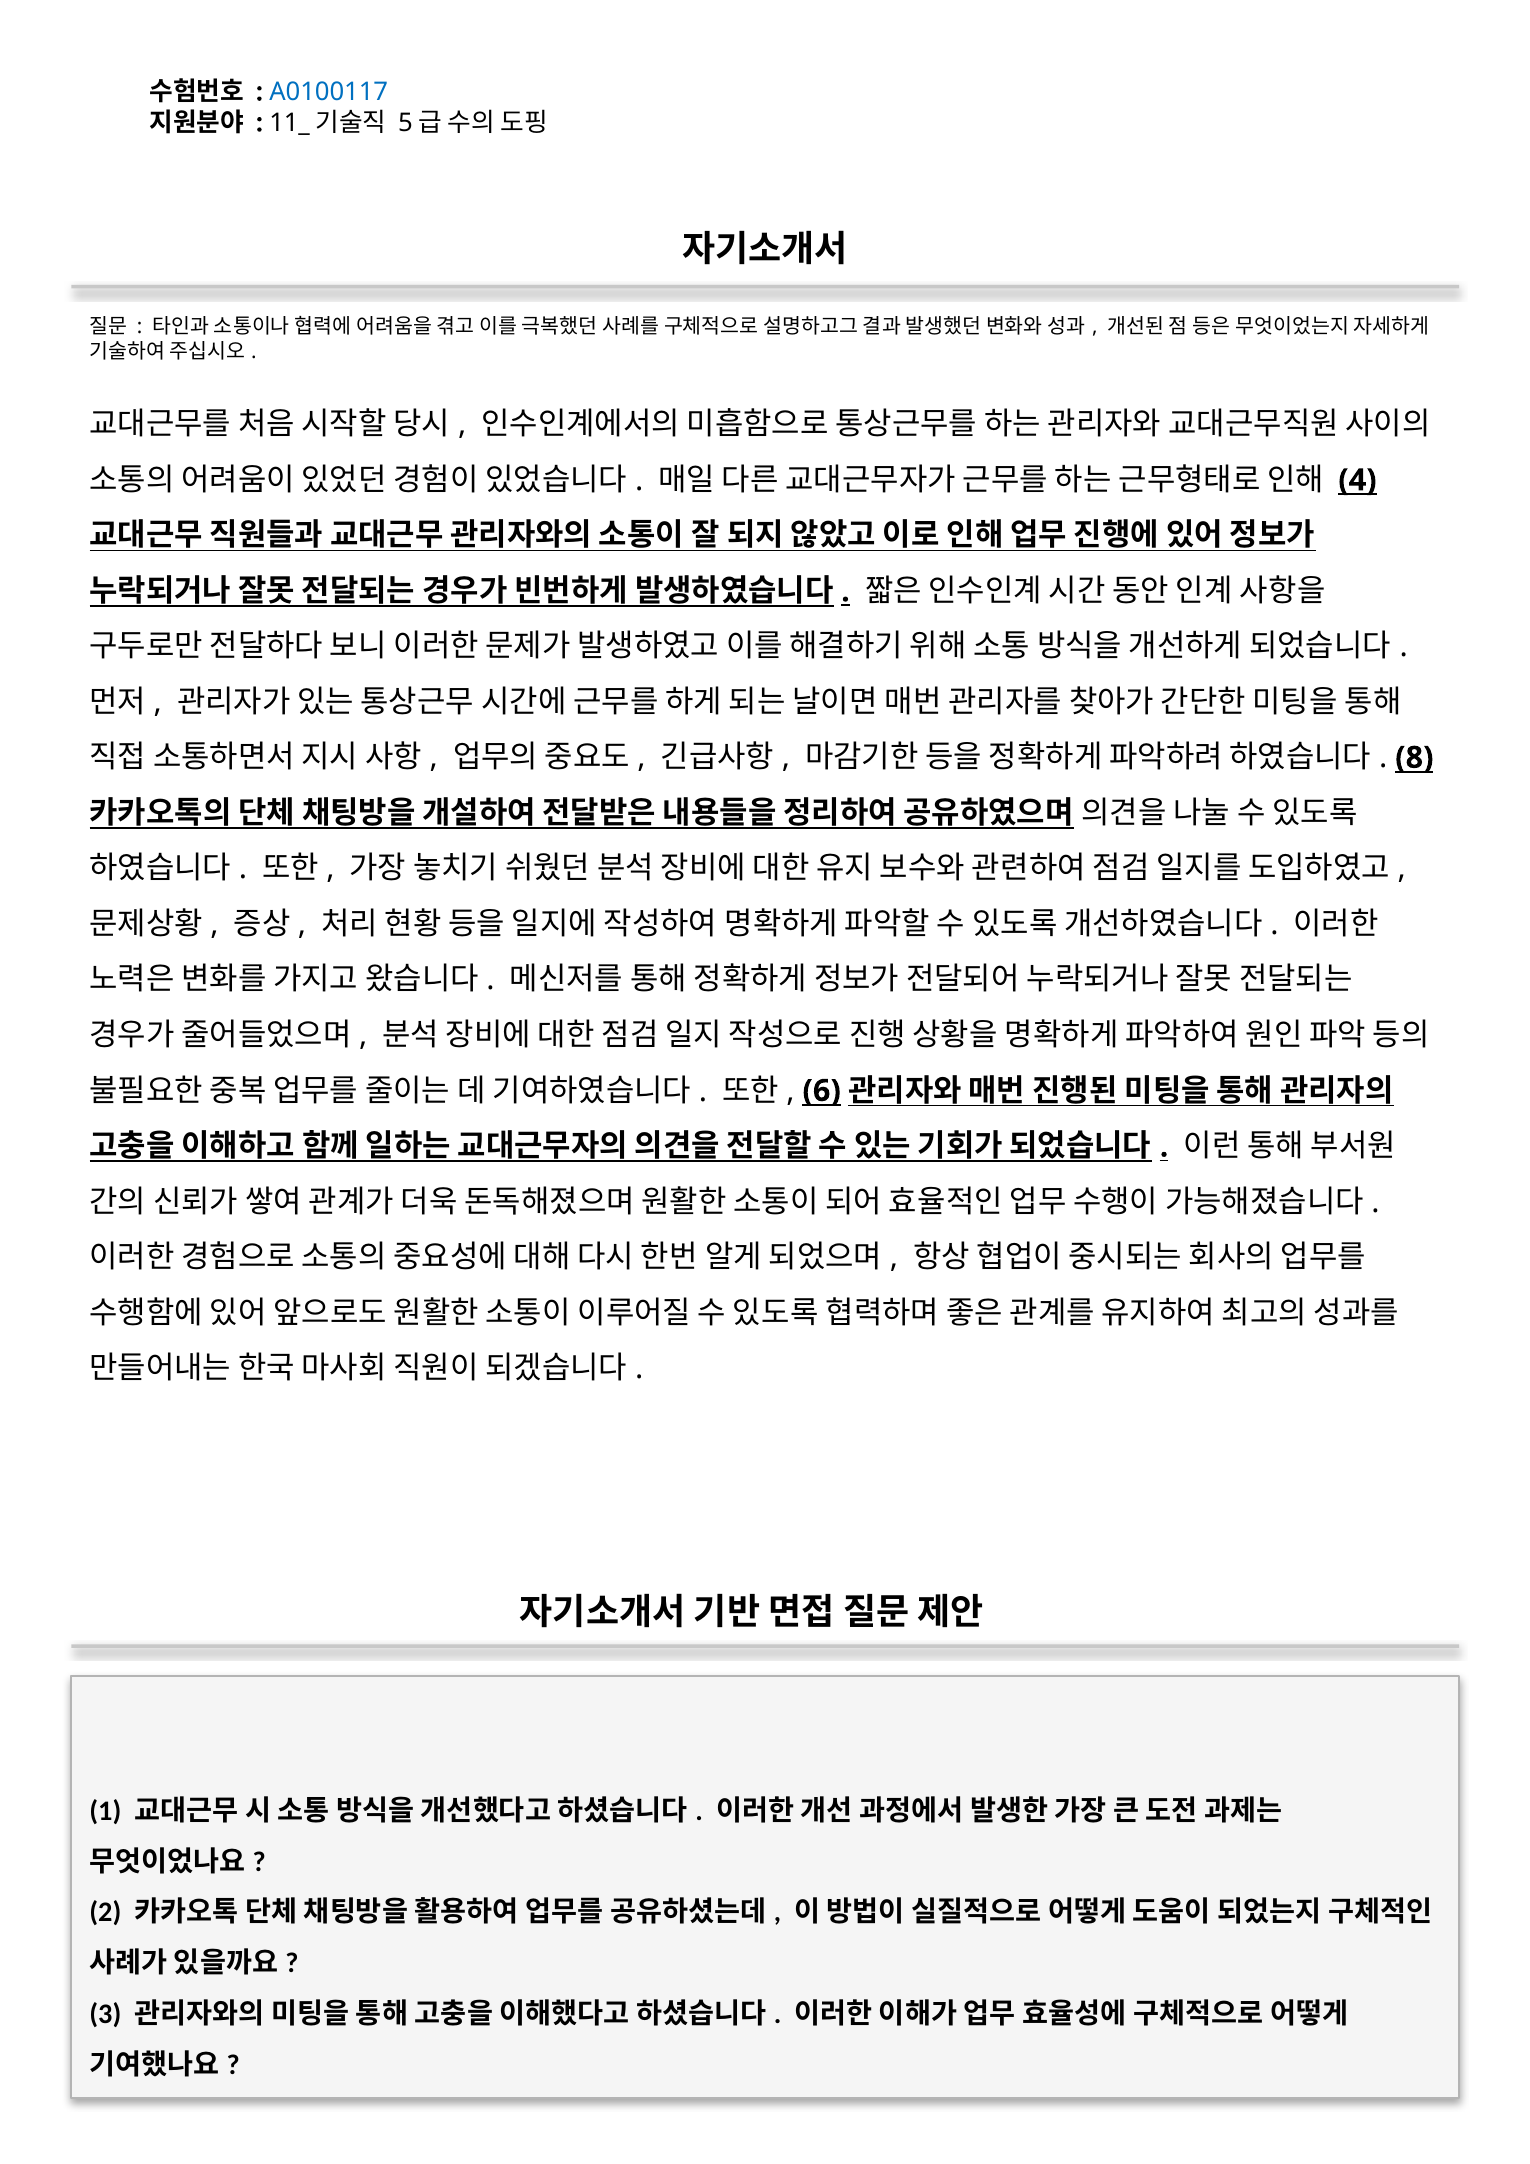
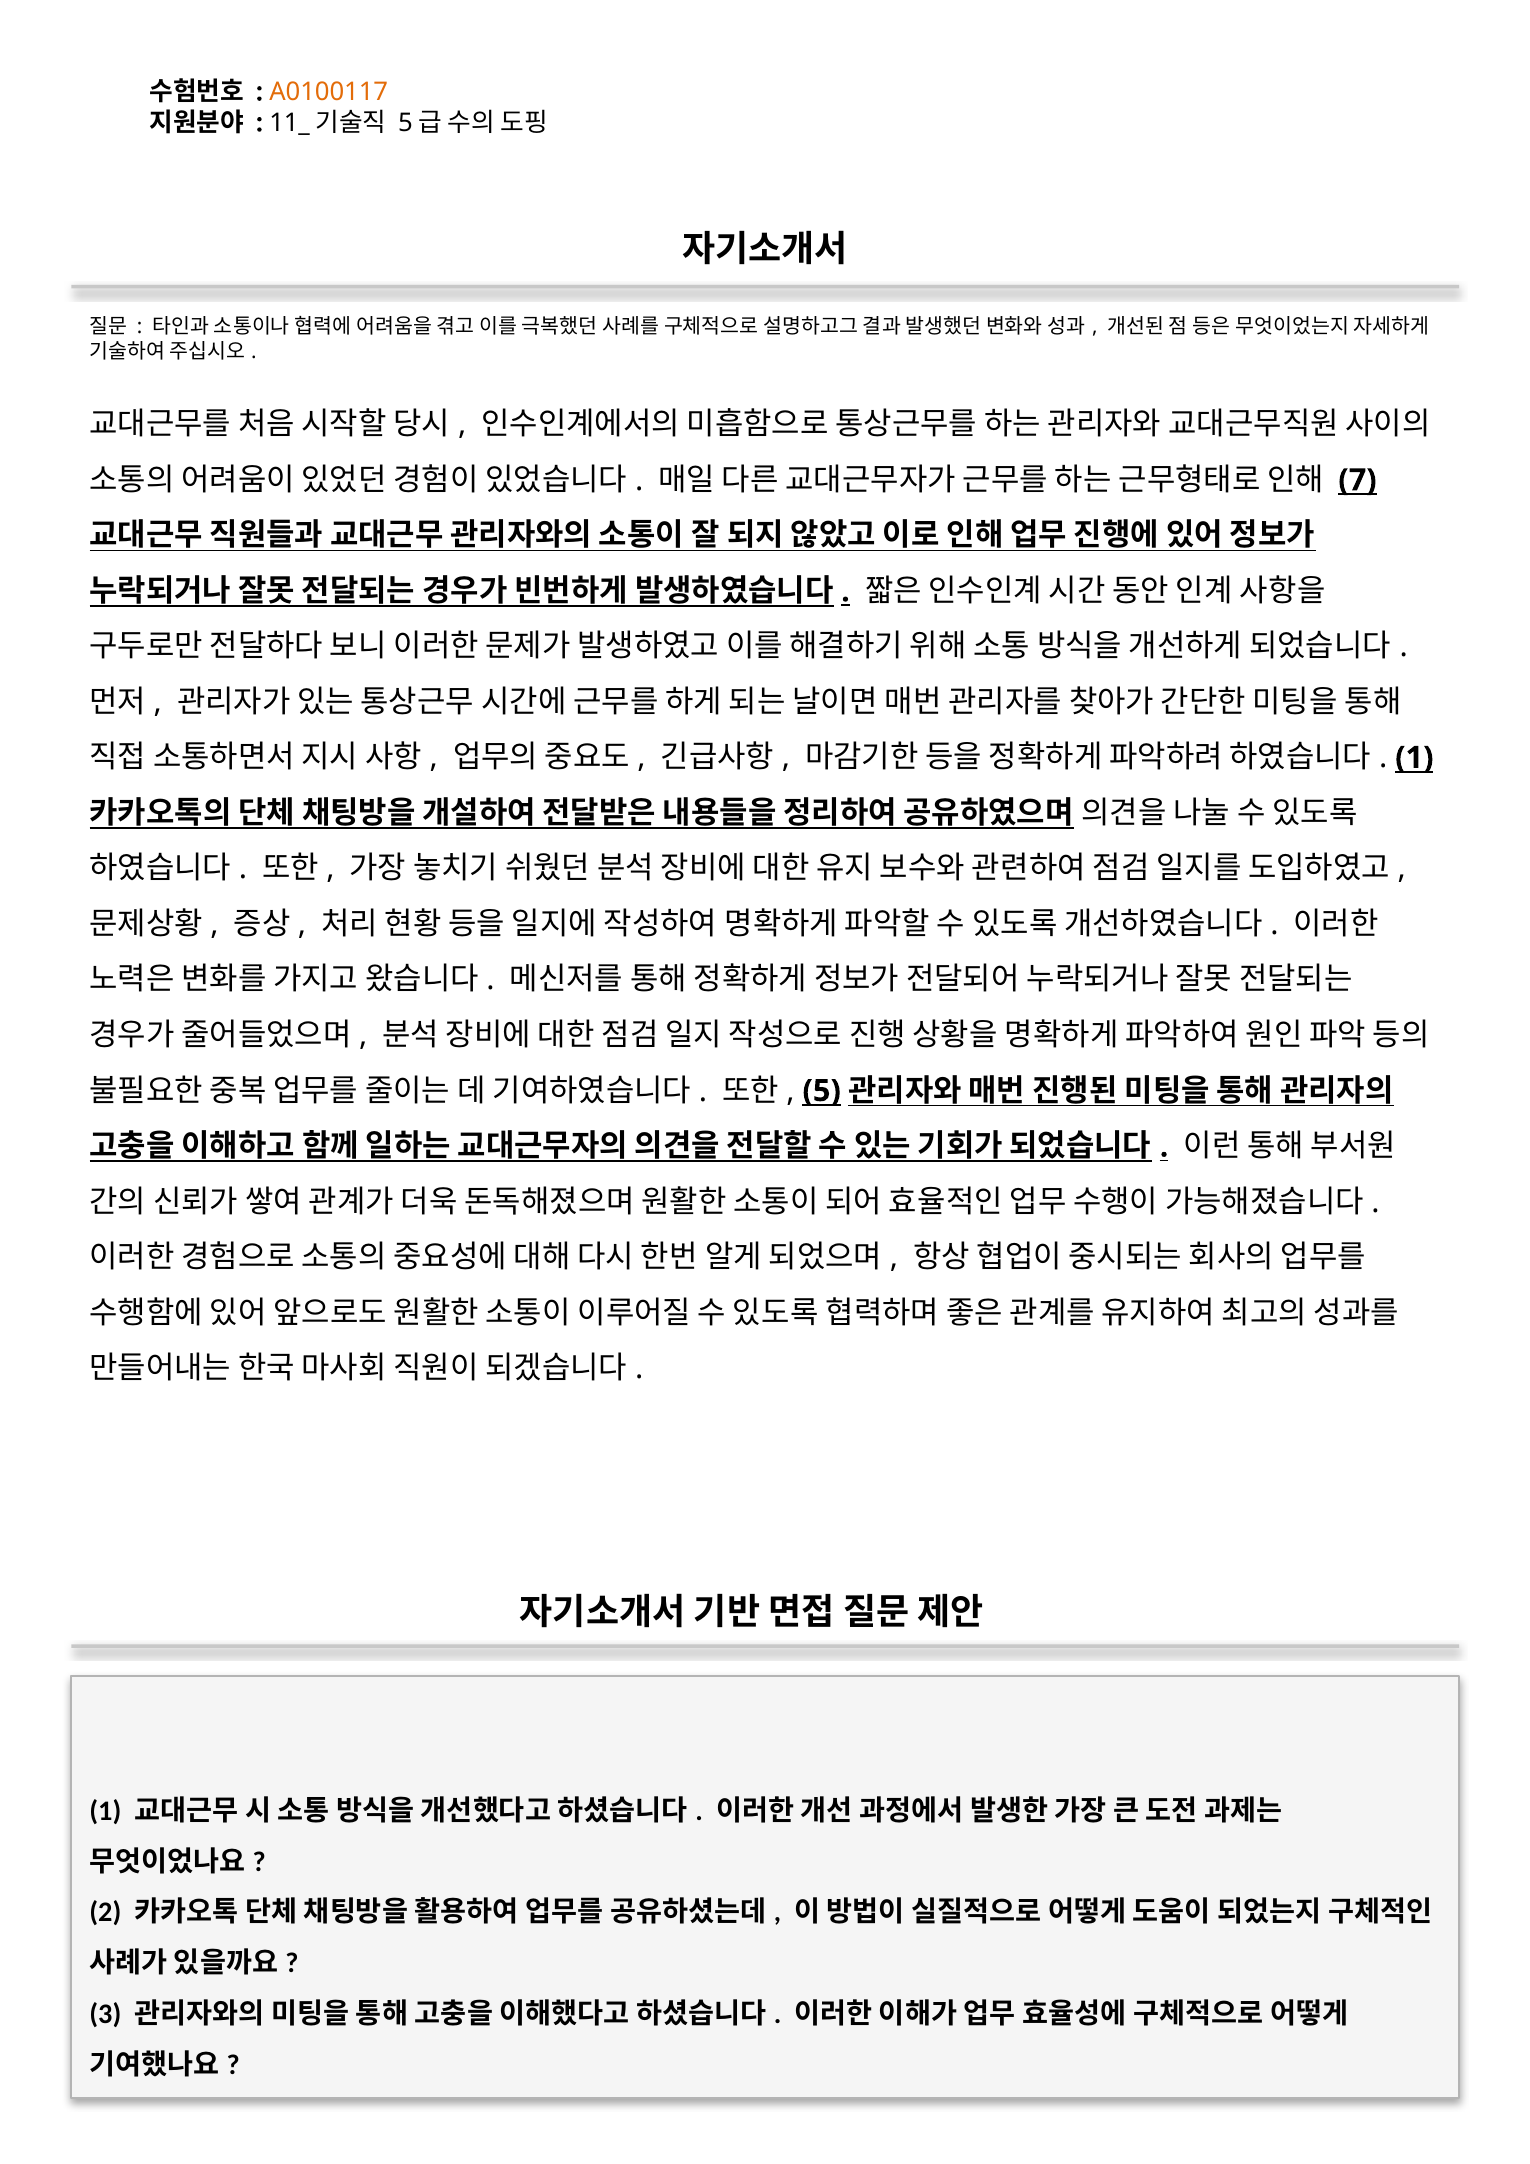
A0100117 colour: blue -> orange
4: 4 -> 7
8 at (1414, 758): 8 -> 1
6: 6 -> 5
